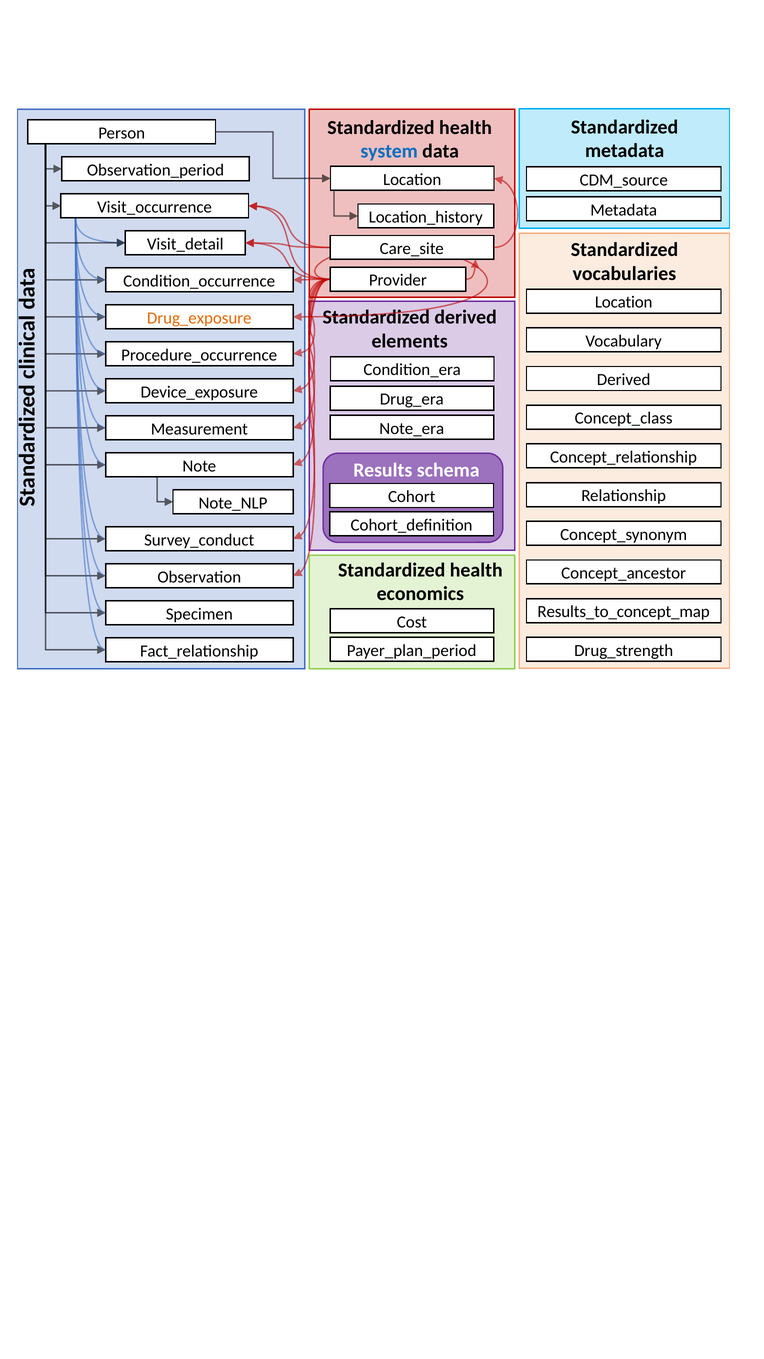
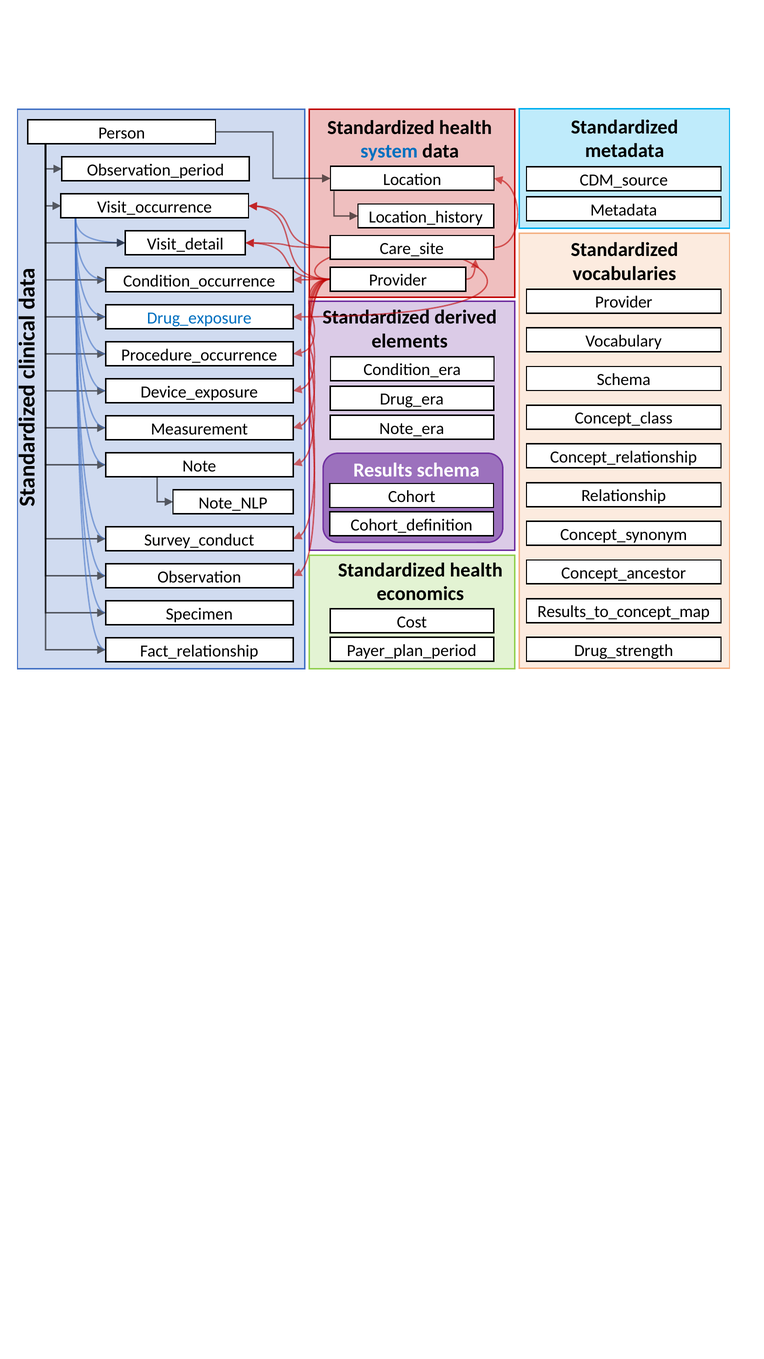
Location at (624, 302): Location -> Provider
Drug_exposure colour: orange -> blue
Derived at (624, 379): Derived -> Schema
